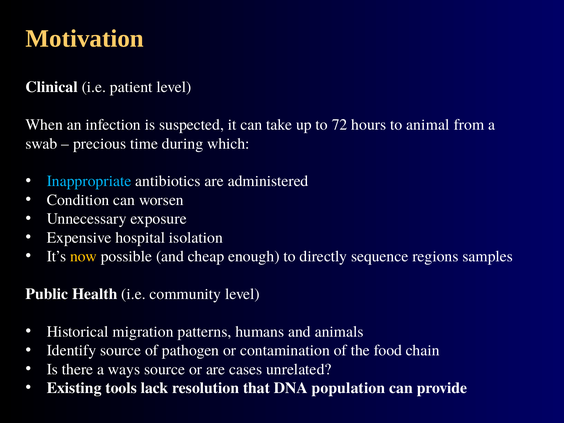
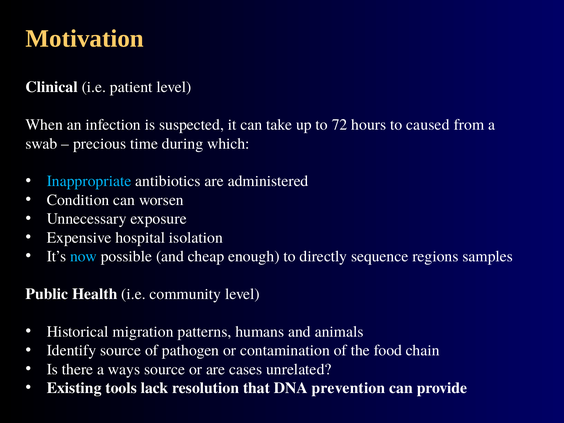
animal: animal -> caused
now colour: yellow -> light blue
population: population -> prevention
